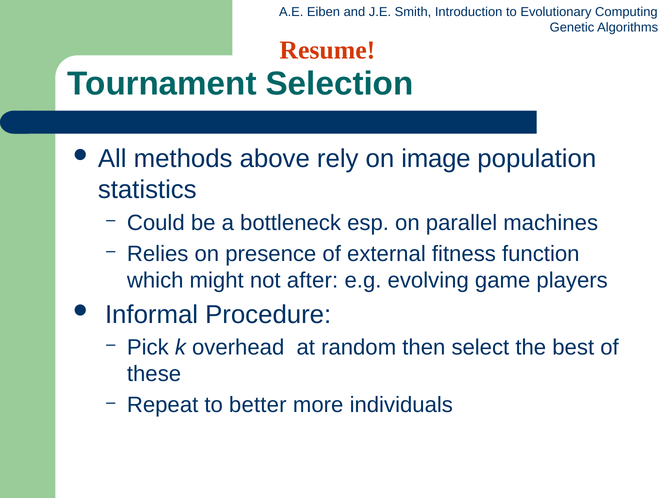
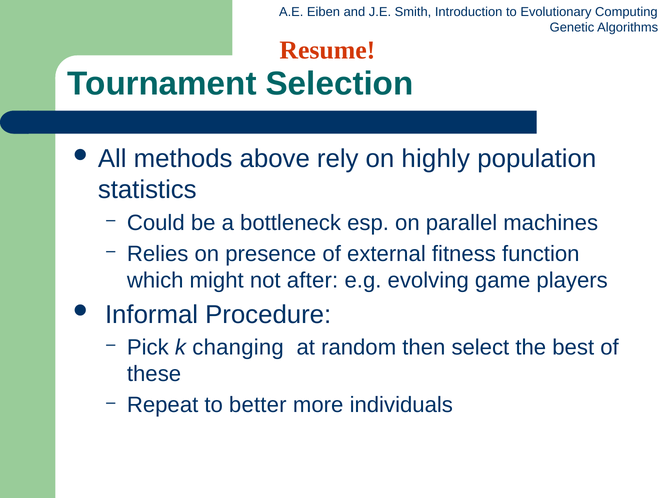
image: image -> highly
overhead: overhead -> changing
